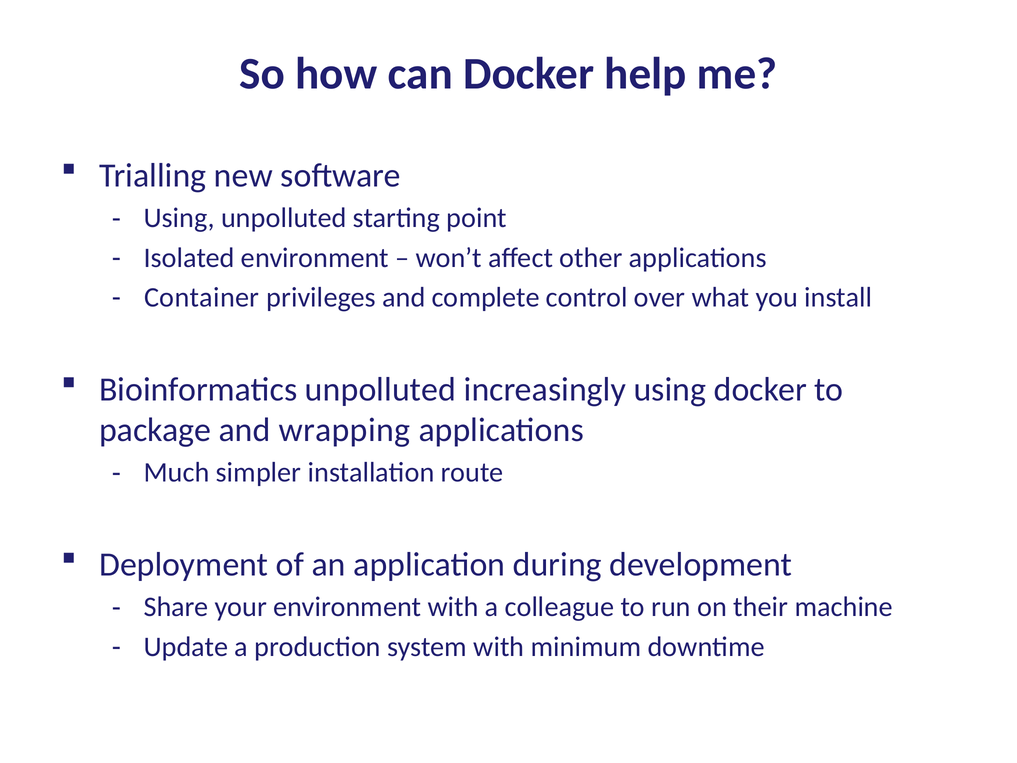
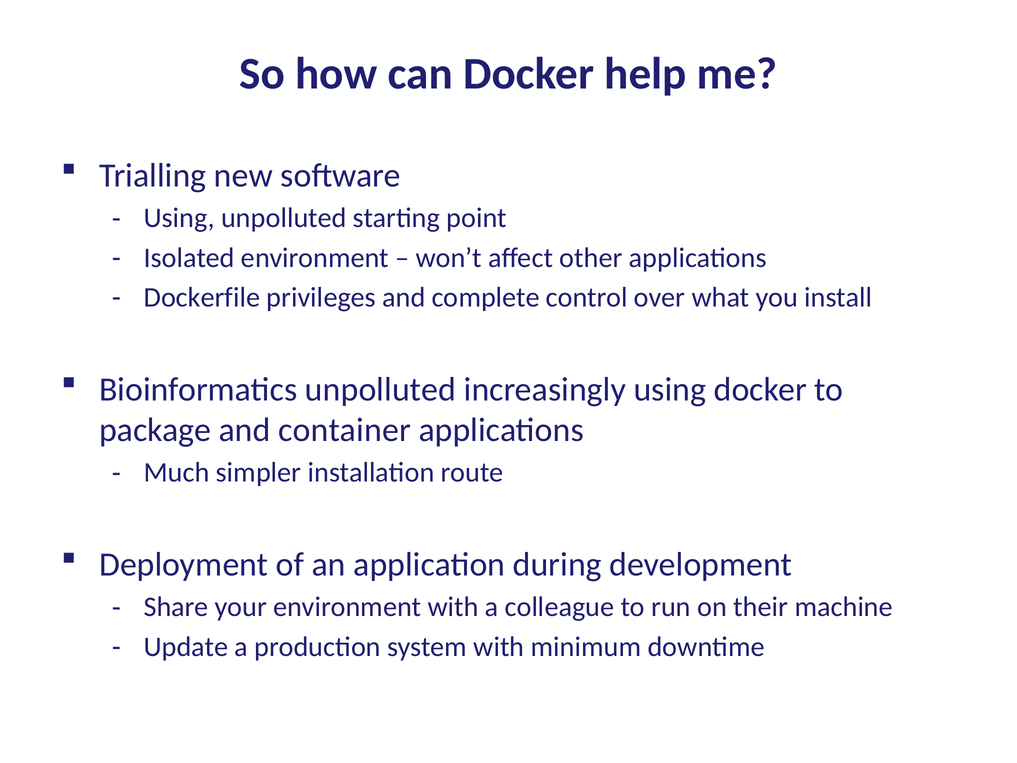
Container: Container -> Dockerfile
wrapping: wrapping -> container
